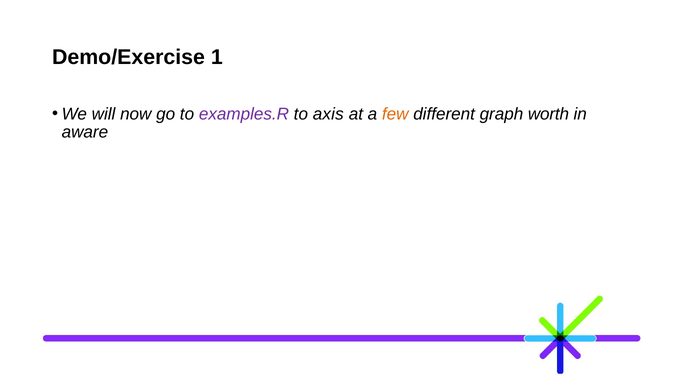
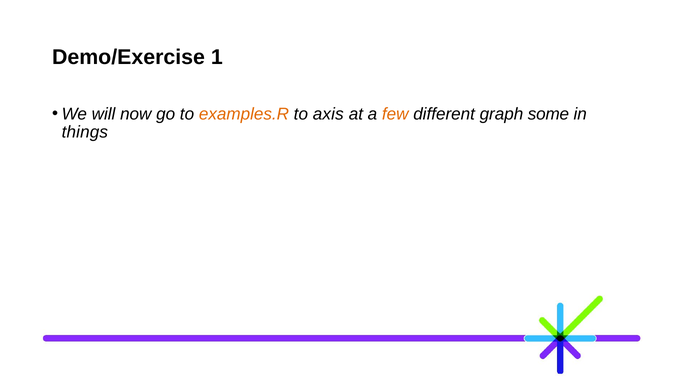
examples.R colour: purple -> orange
worth: worth -> some
aware: aware -> things
